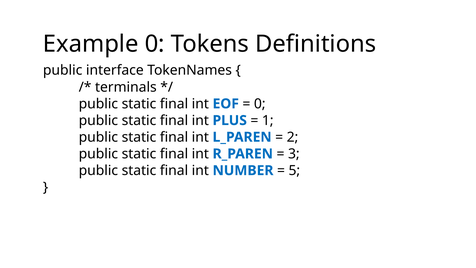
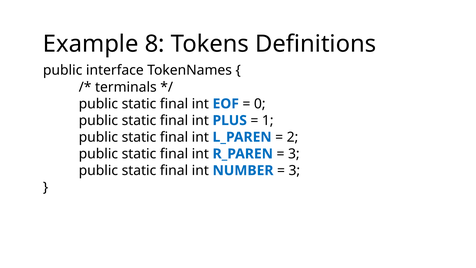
Example 0: 0 -> 8
5 at (294, 170): 5 -> 3
